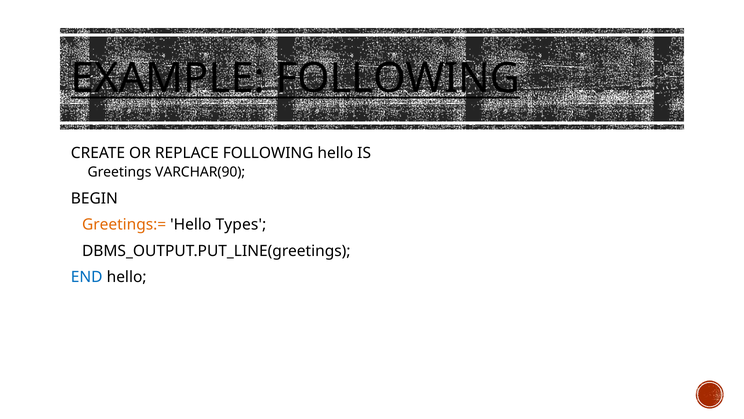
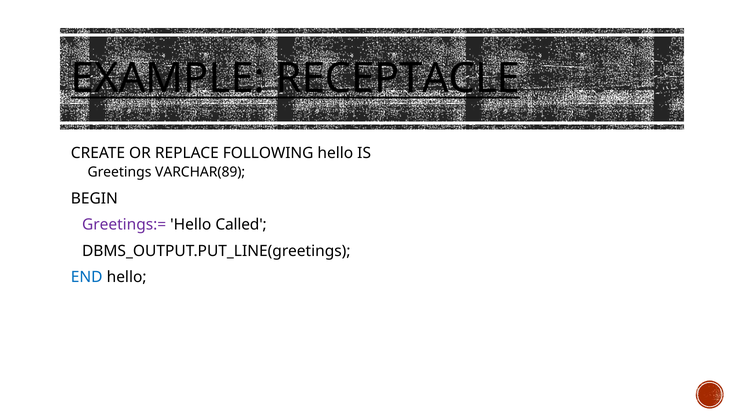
EXAMPLE FOLLOWING: FOLLOWING -> RECEPTACLE
VARCHAR(90: VARCHAR(90 -> VARCHAR(89
Greetings:= colour: orange -> purple
Types: Types -> Called
